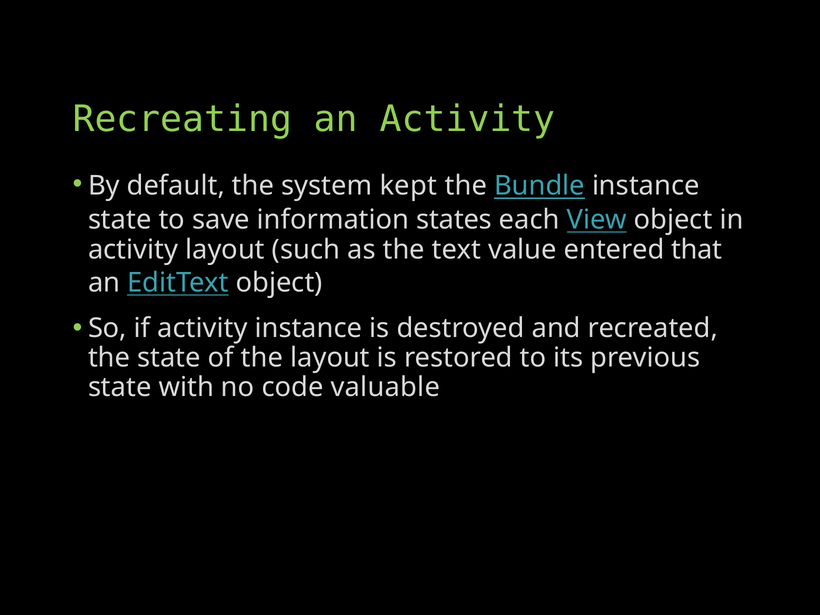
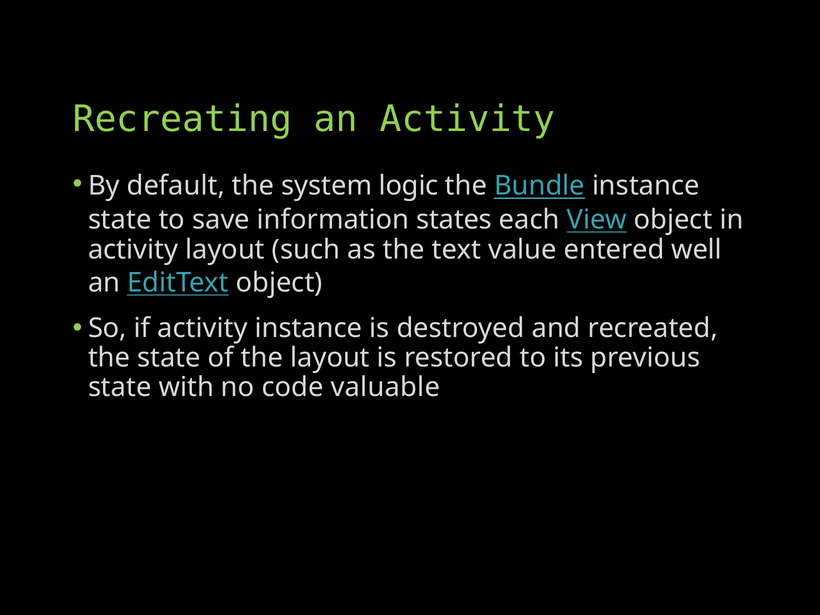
kept: kept -> logic
that: that -> well
